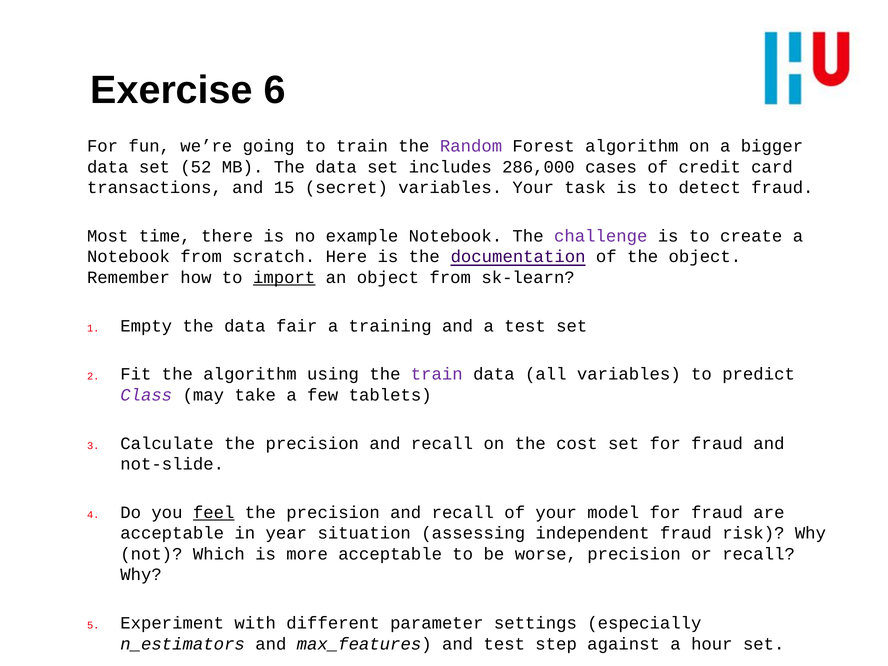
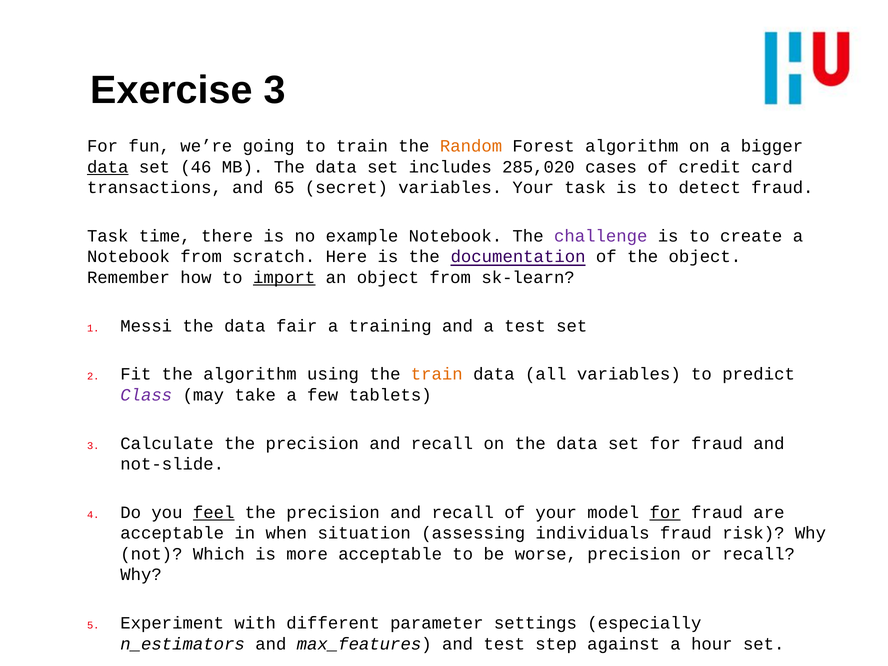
Exercise 6: 6 -> 3
Random colour: purple -> orange
data at (108, 167) underline: none -> present
52: 52 -> 46
286,000: 286,000 -> 285,020
15: 15 -> 65
Most at (108, 236): Most -> Task
Empty: Empty -> Messi
train at (437, 374) colour: purple -> orange
on the cost: cost -> data
for at (665, 513) underline: none -> present
year: year -> when
independent: independent -> individuals
